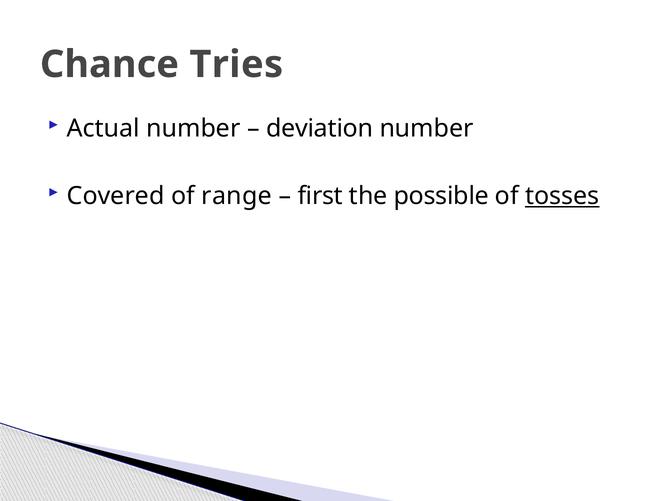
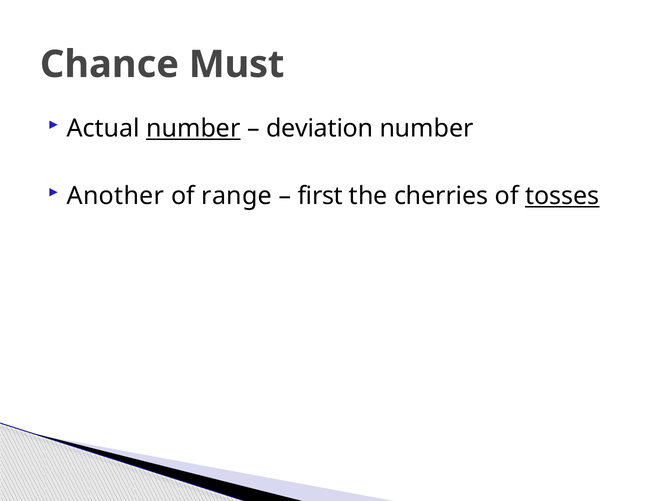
Tries: Tries -> Must
number at (193, 128) underline: none -> present
Covered: Covered -> Another
possible: possible -> cherries
